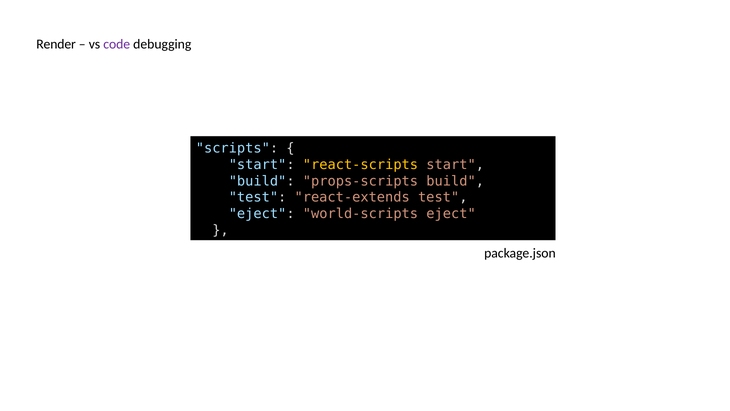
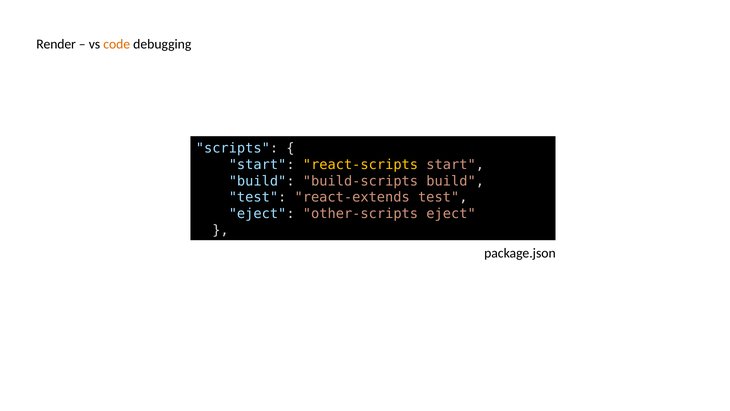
code colour: purple -> orange
props-scripts: props-scripts -> build-scripts
world-scripts: world-scripts -> other-scripts
